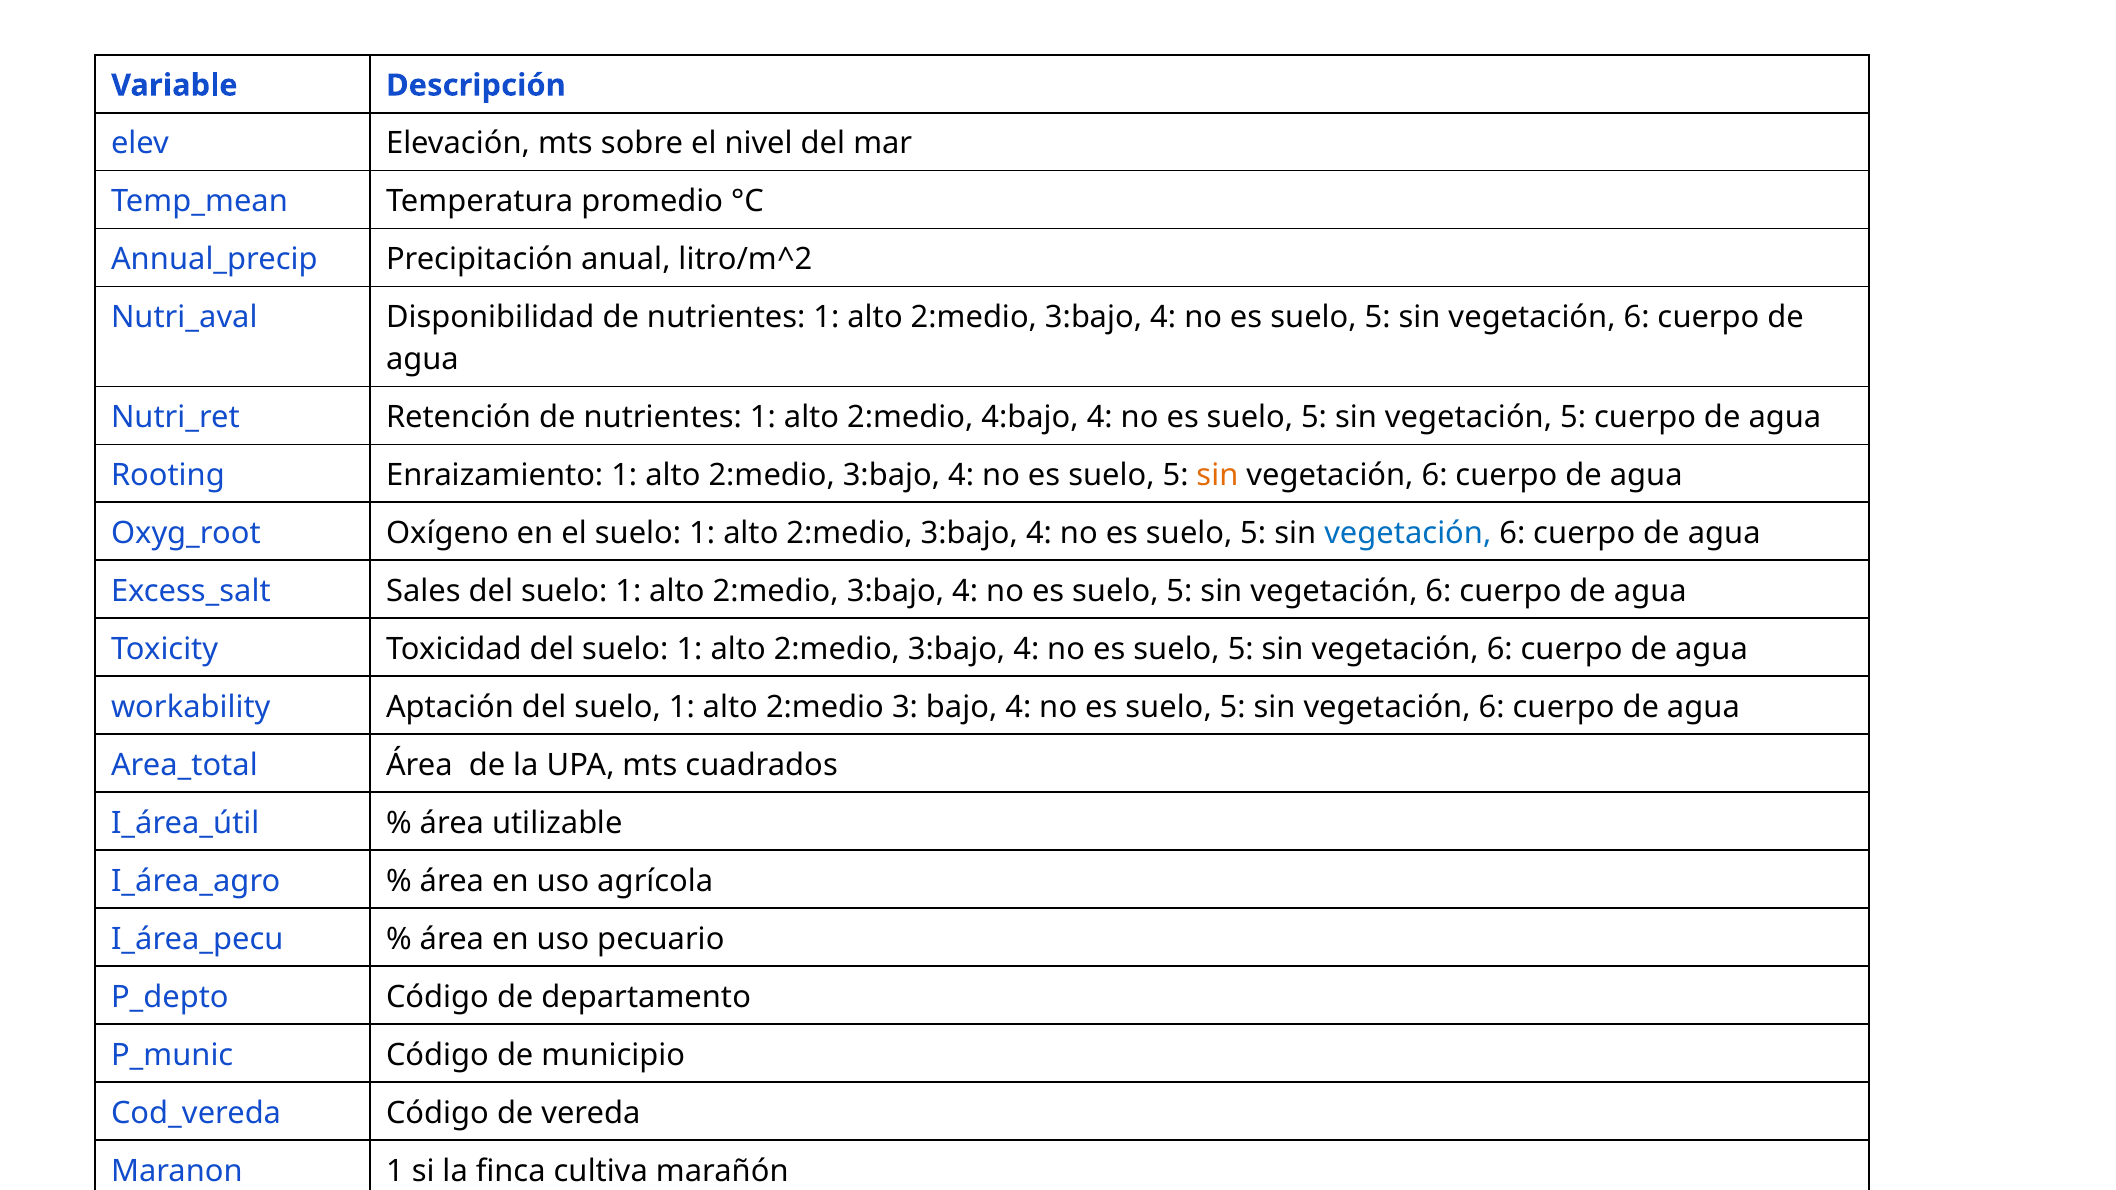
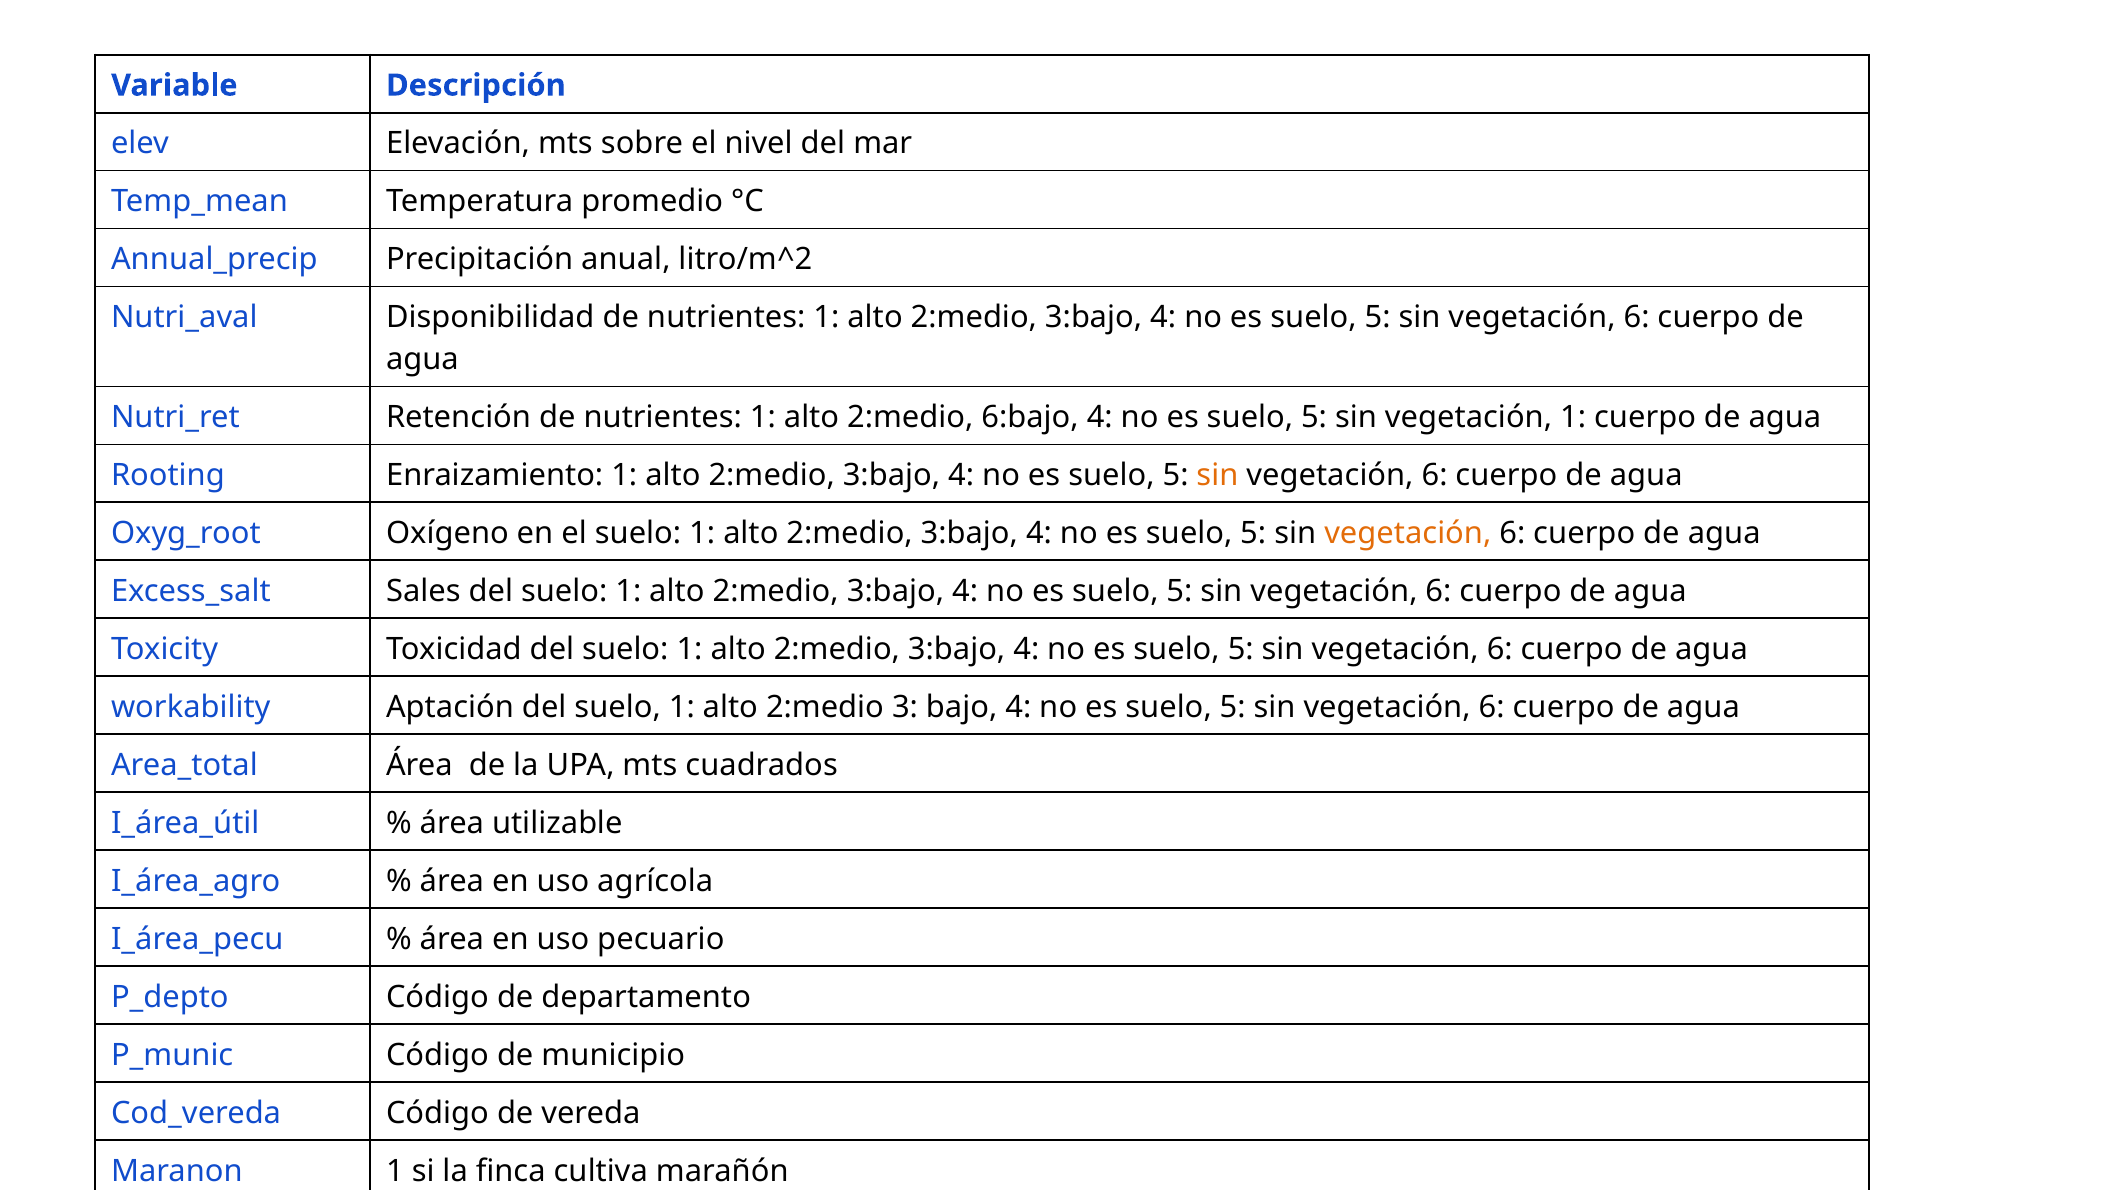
4:bajo: 4:bajo -> 6:bajo
vegetación 5: 5 -> 1
vegetación at (1408, 533) colour: blue -> orange
